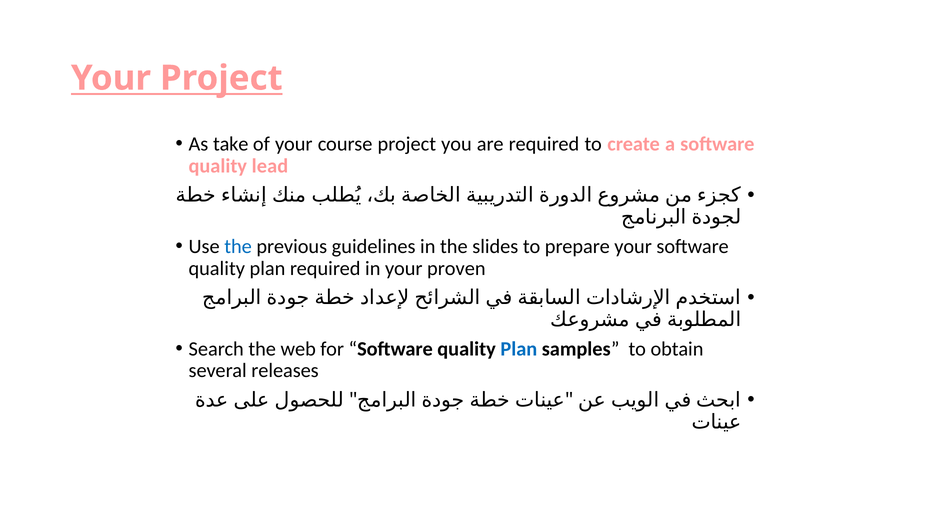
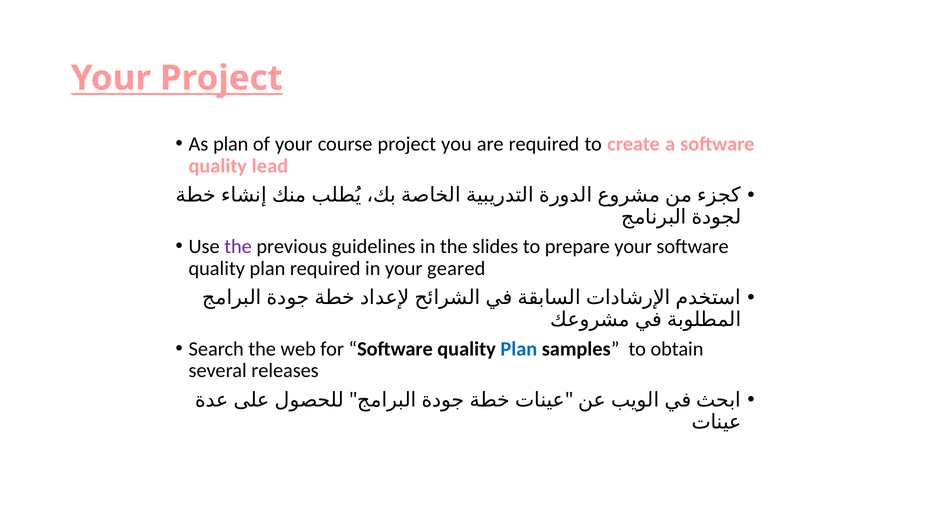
As take: take -> plan
the at (238, 246) colour: blue -> purple
proven: proven -> geared
